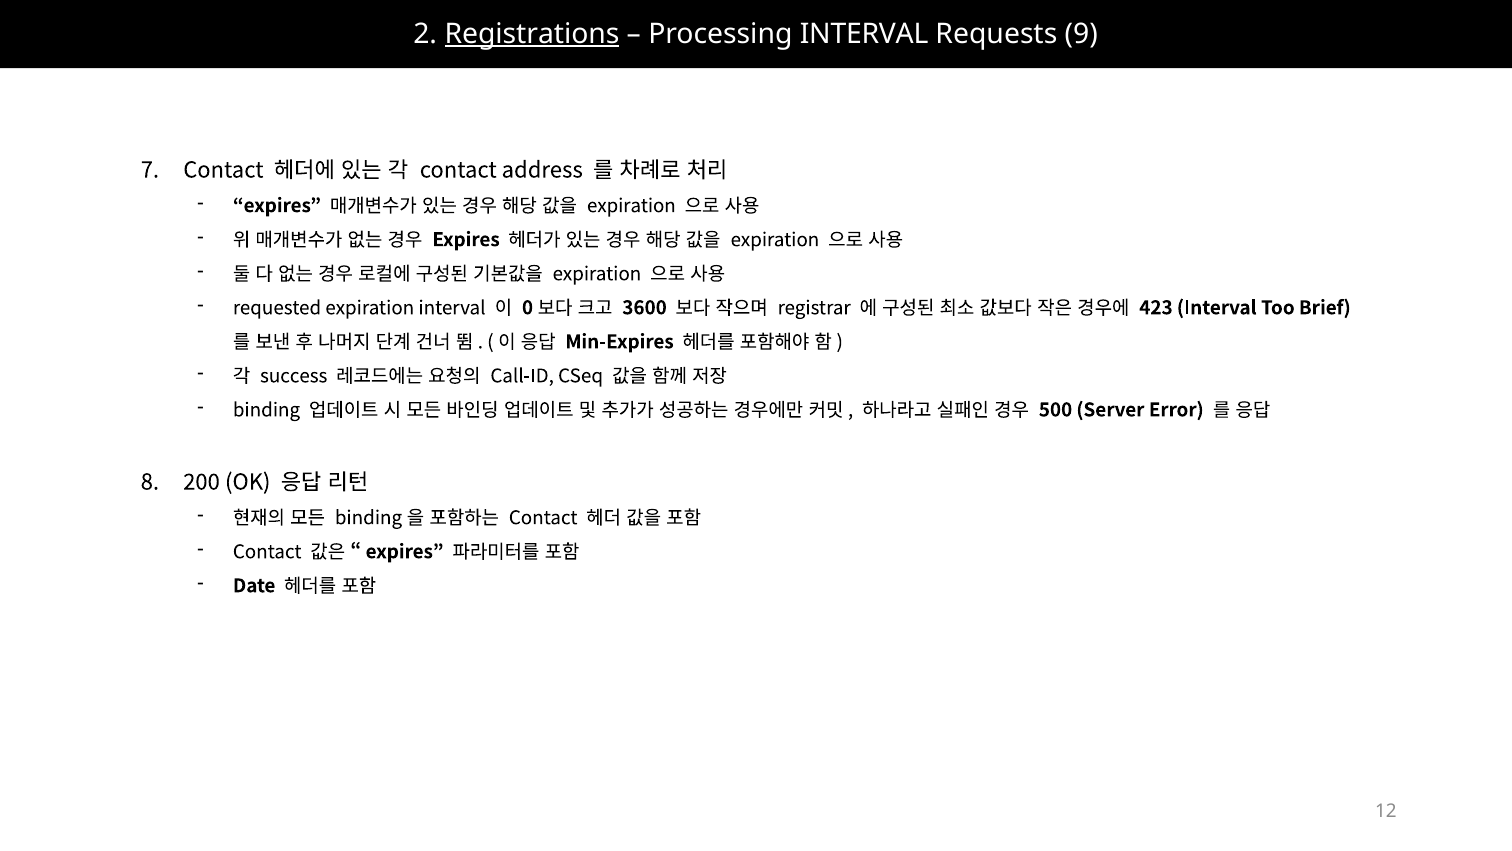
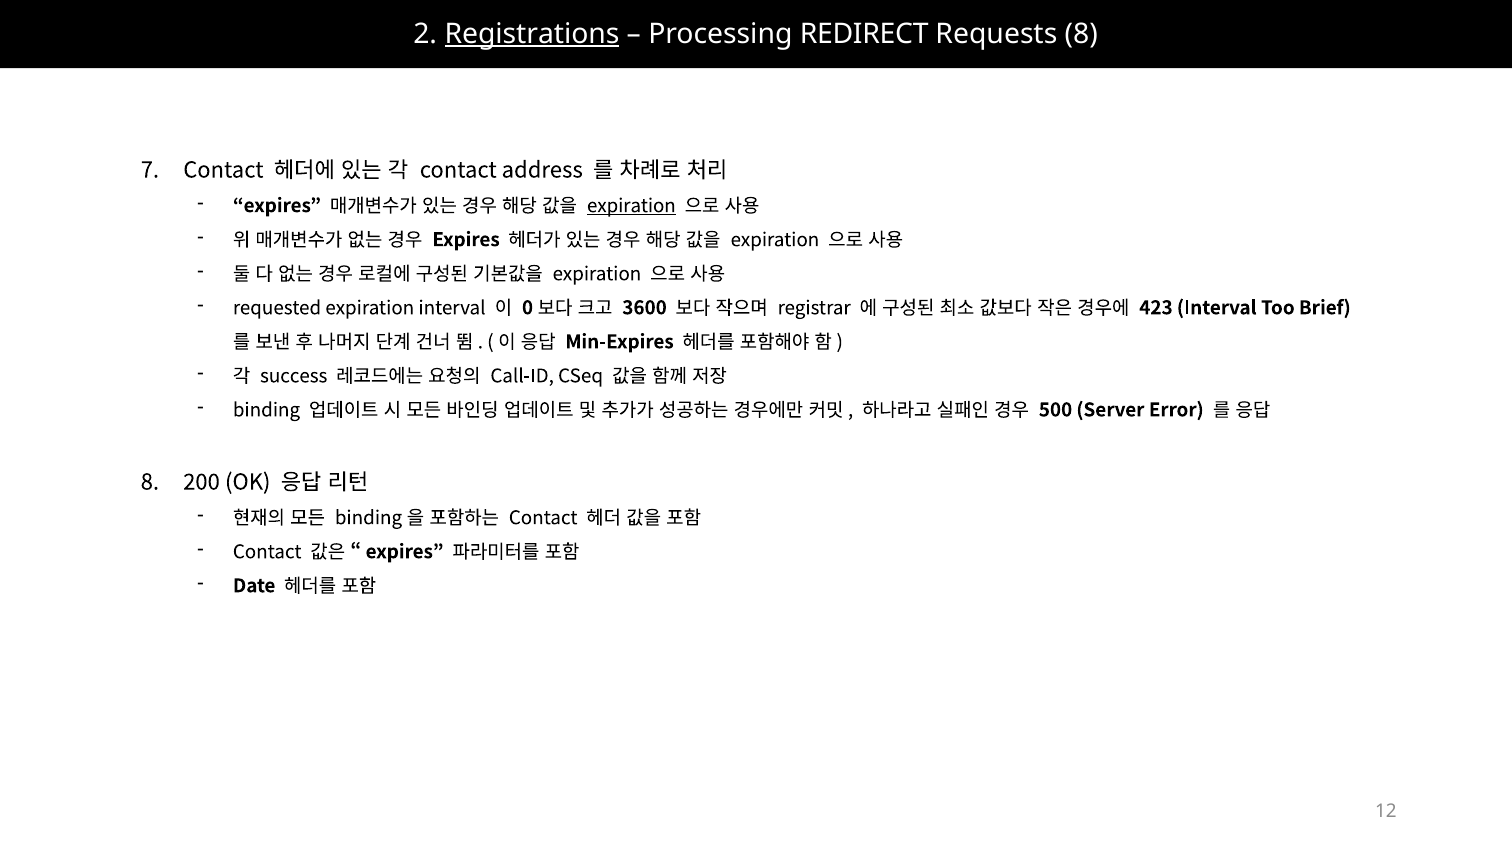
Processing INTERVAL: INTERVAL -> REDIRECT
Requests 9: 9 -> 8
expiration at (631, 206) underline: none -> present
